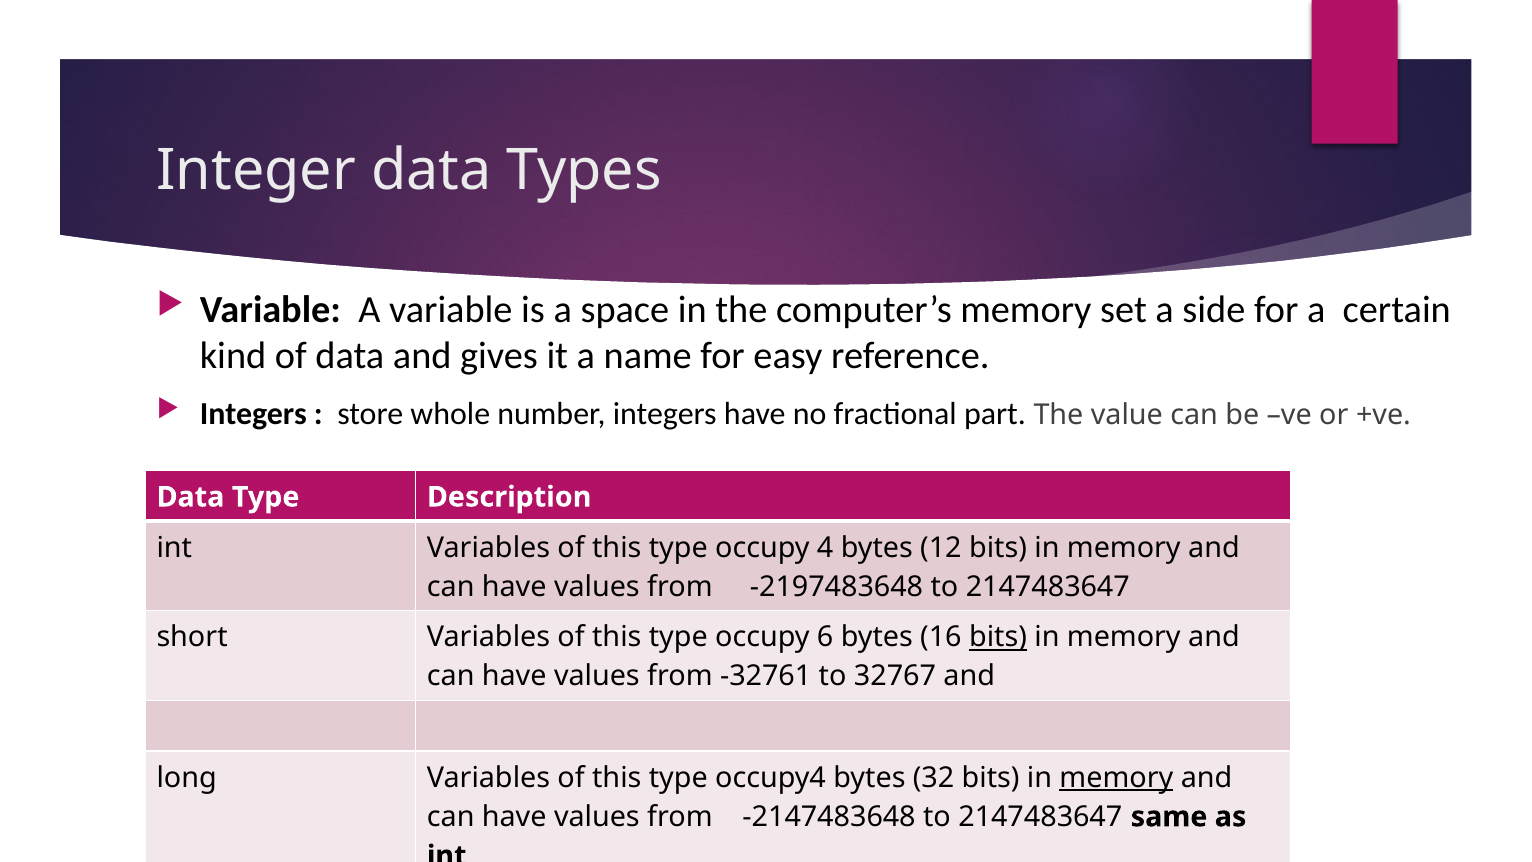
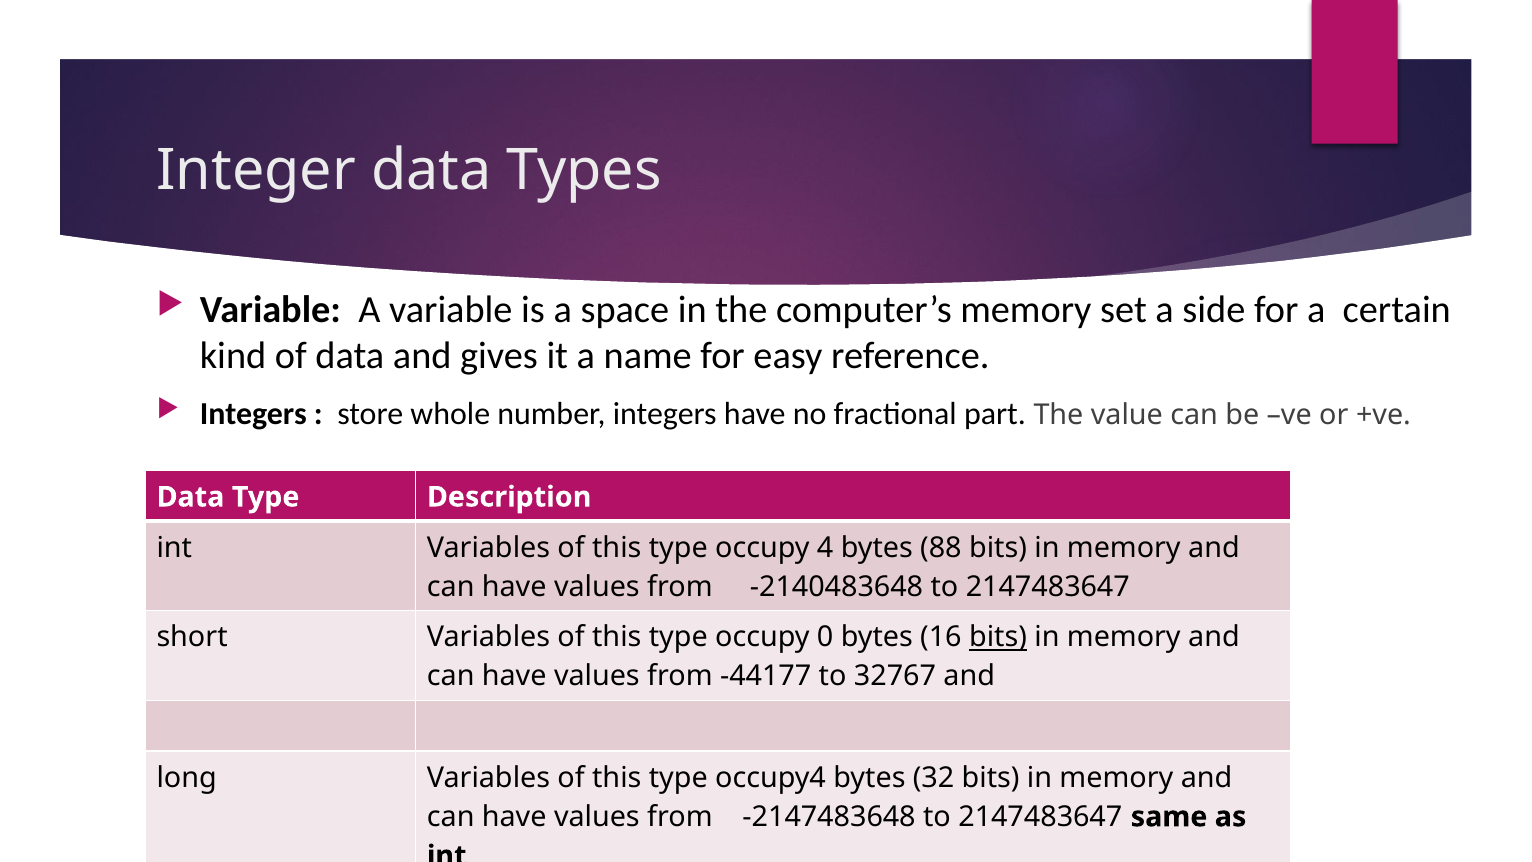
12: 12 -> 88
-2197483648: -2197483648 -> -2140483648
6: 6 -> 0
-32761: -32761 -> -44177
memory at (1116, 778) underline: present -> none
